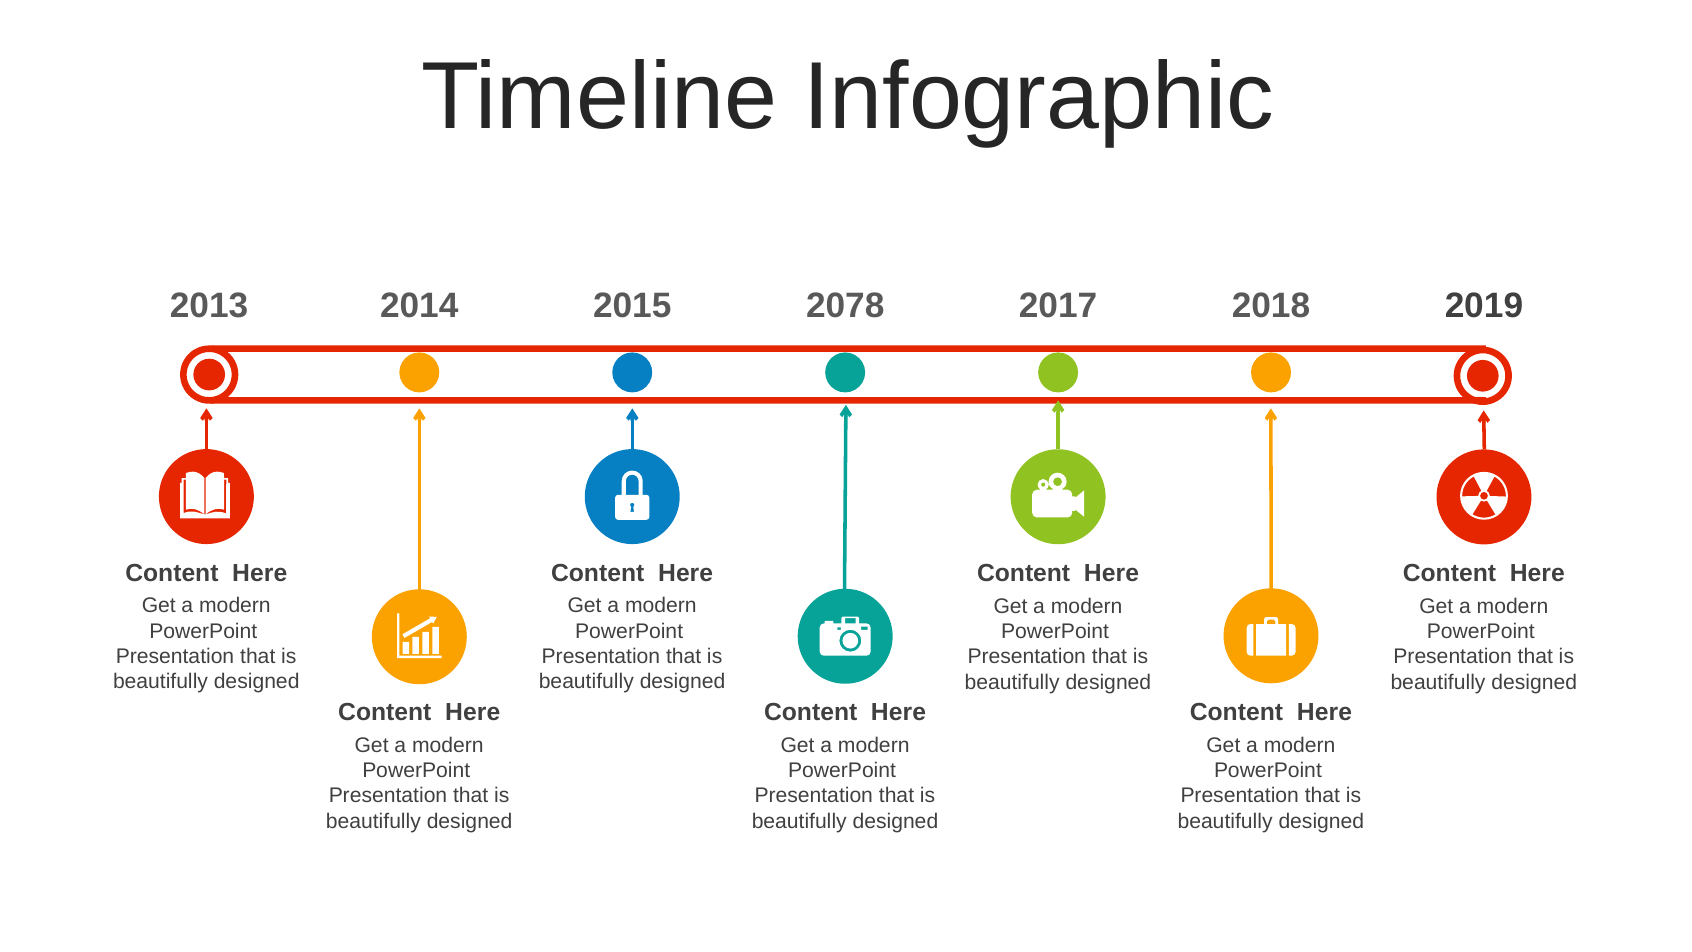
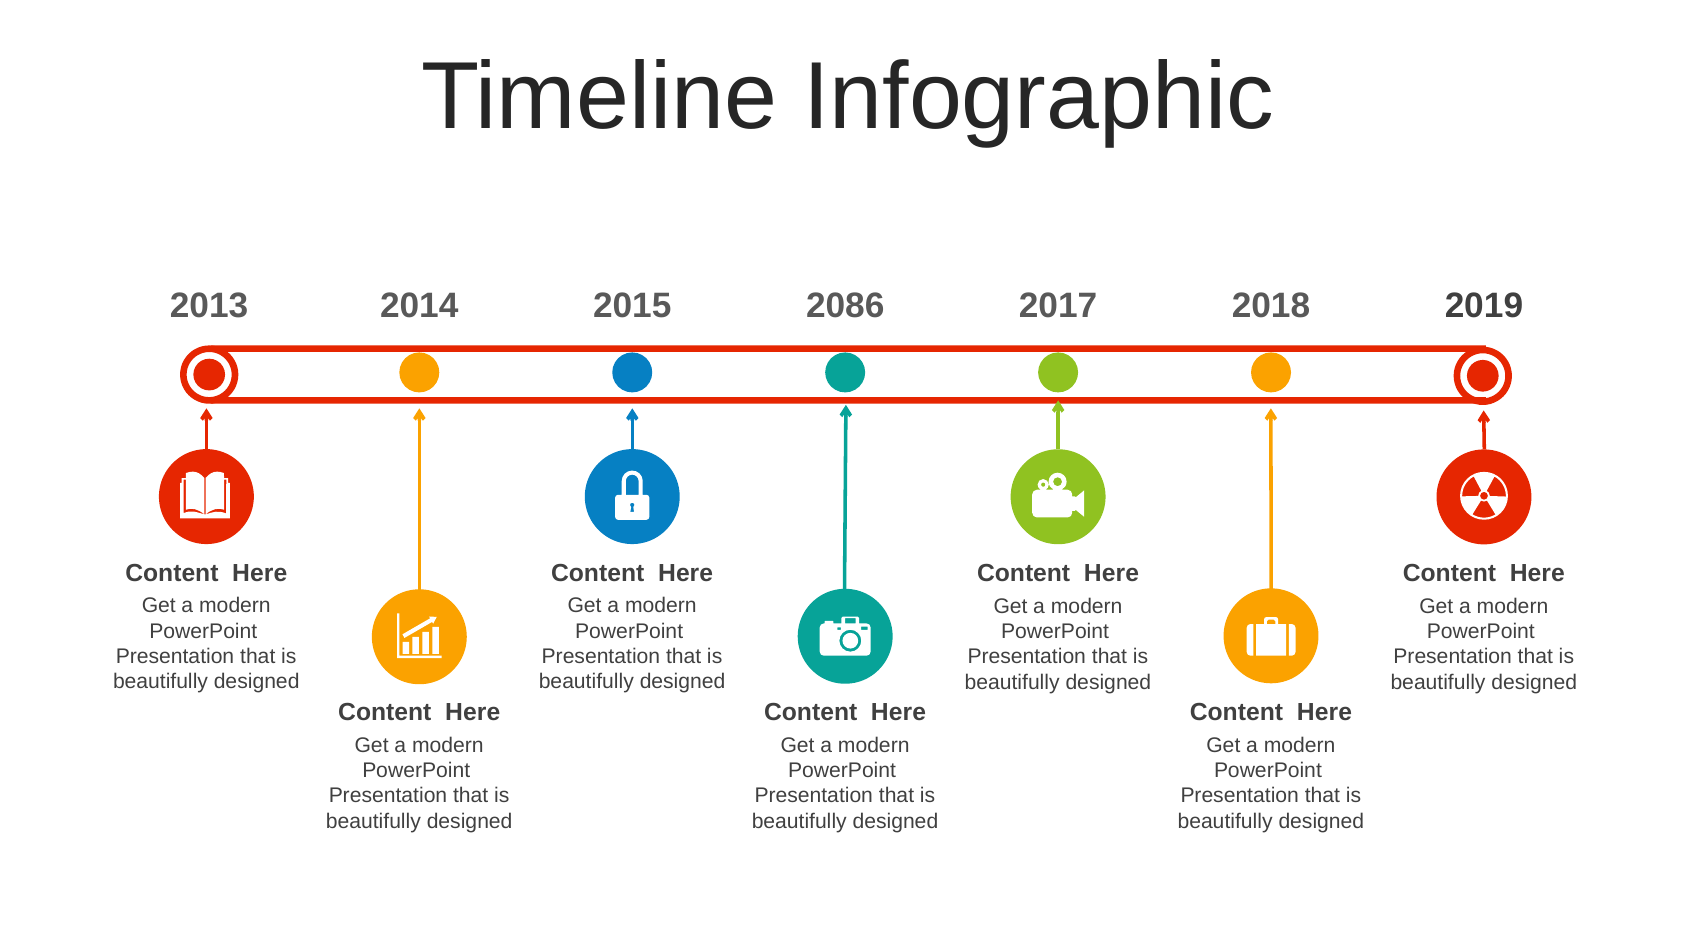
2078: 2078 -> 2086
